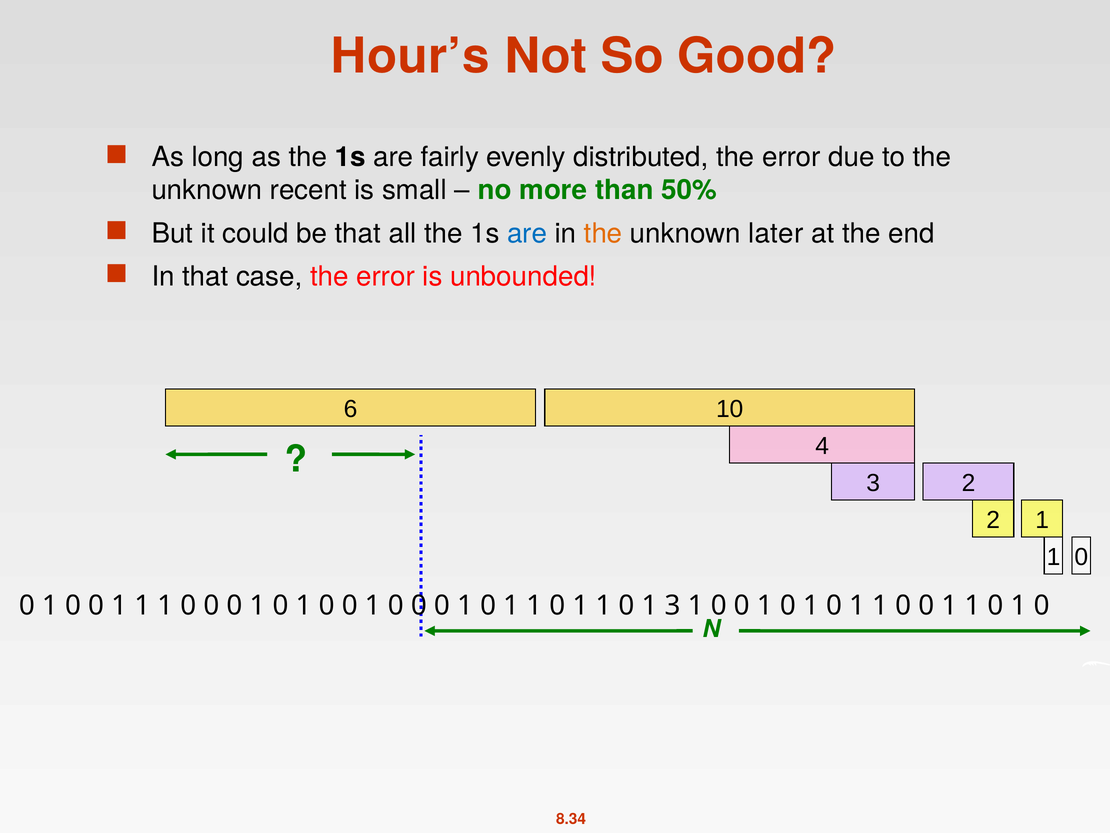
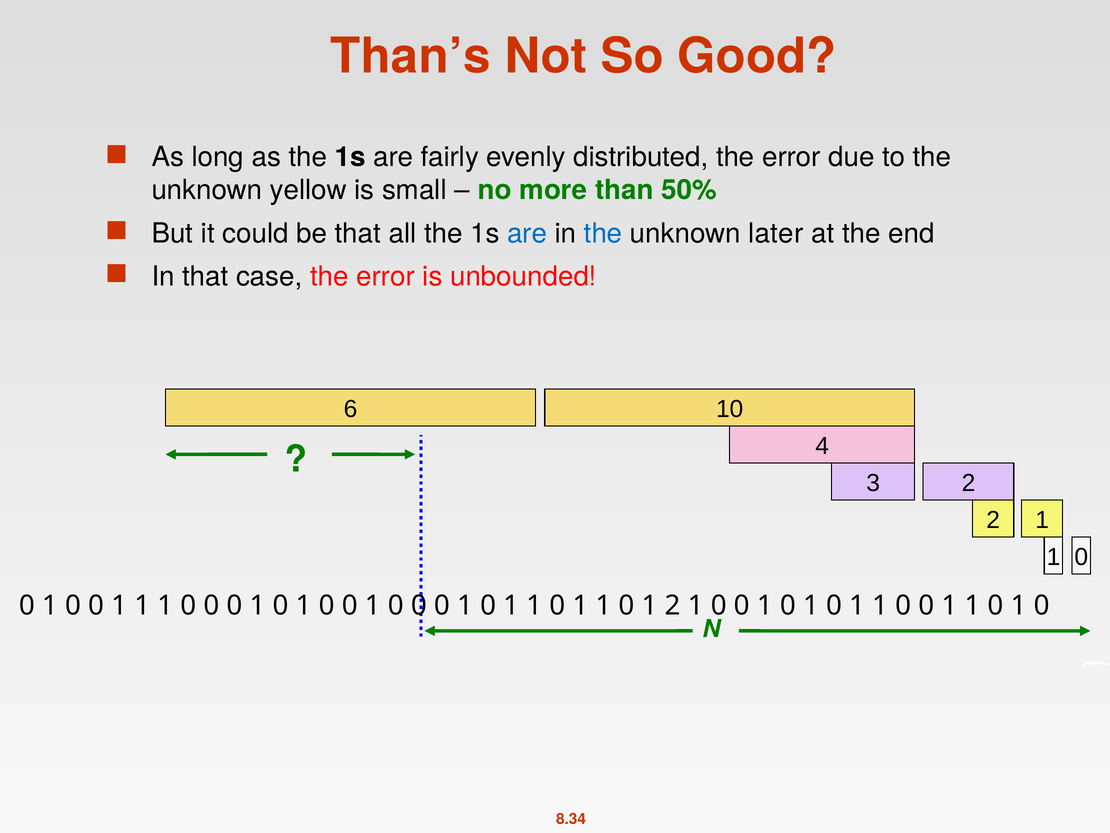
Hour’s: Hour’s -> Than’s
recent: recent -> yellow
the at (603, 233) colour: orange -> blue
0 1 3: 3 -> 2
